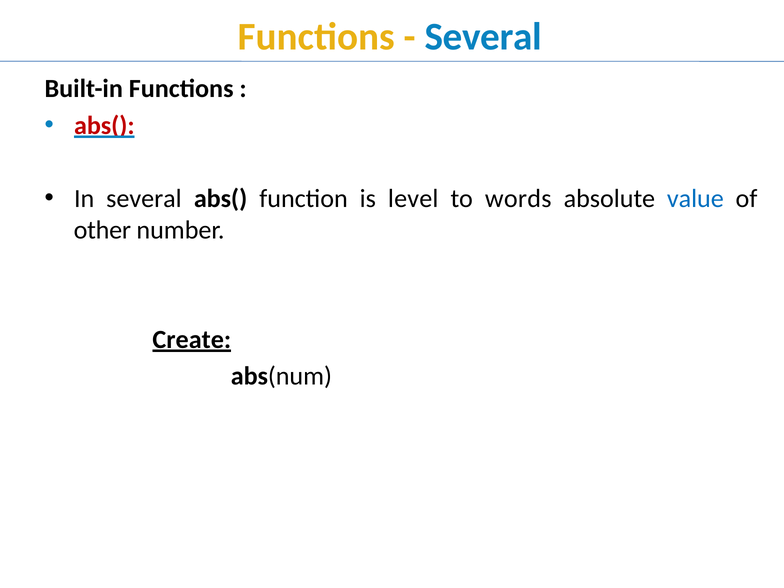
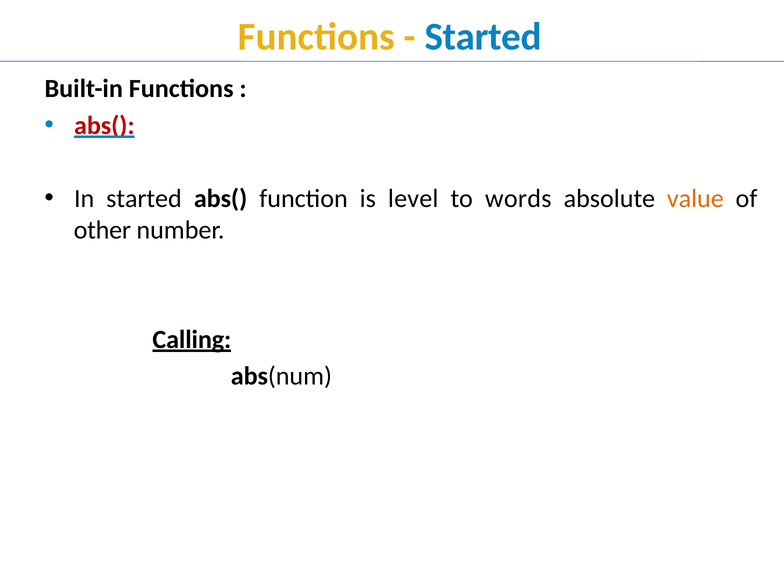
Several at (483, 37): Several -> Started
In several: several -> started
value colour: blue -> orange
Create: Create -> Calling
